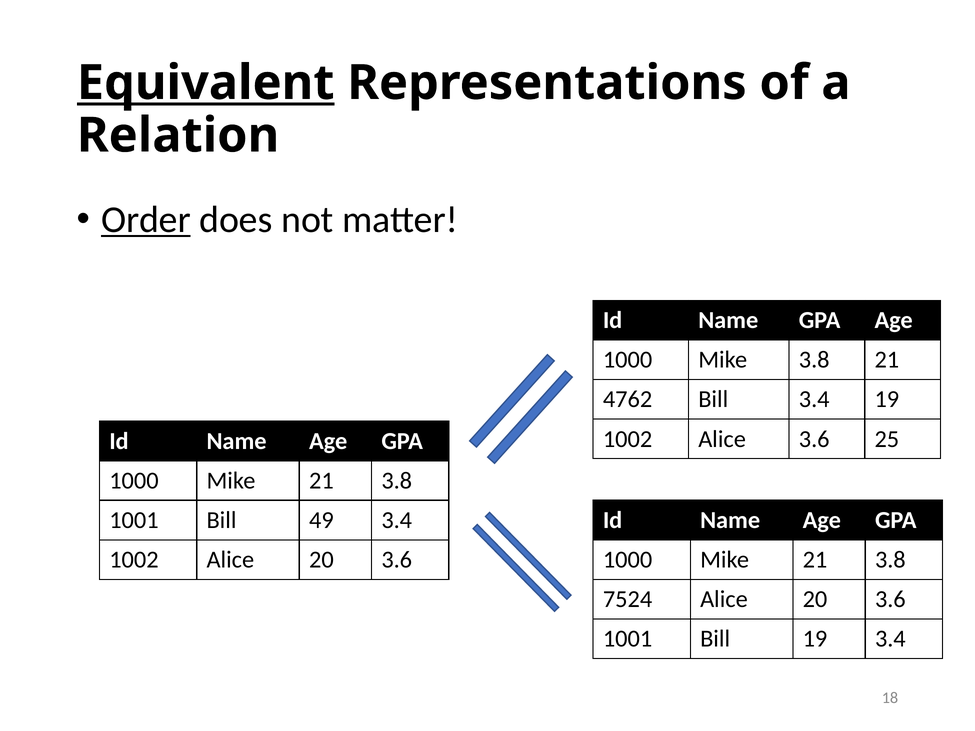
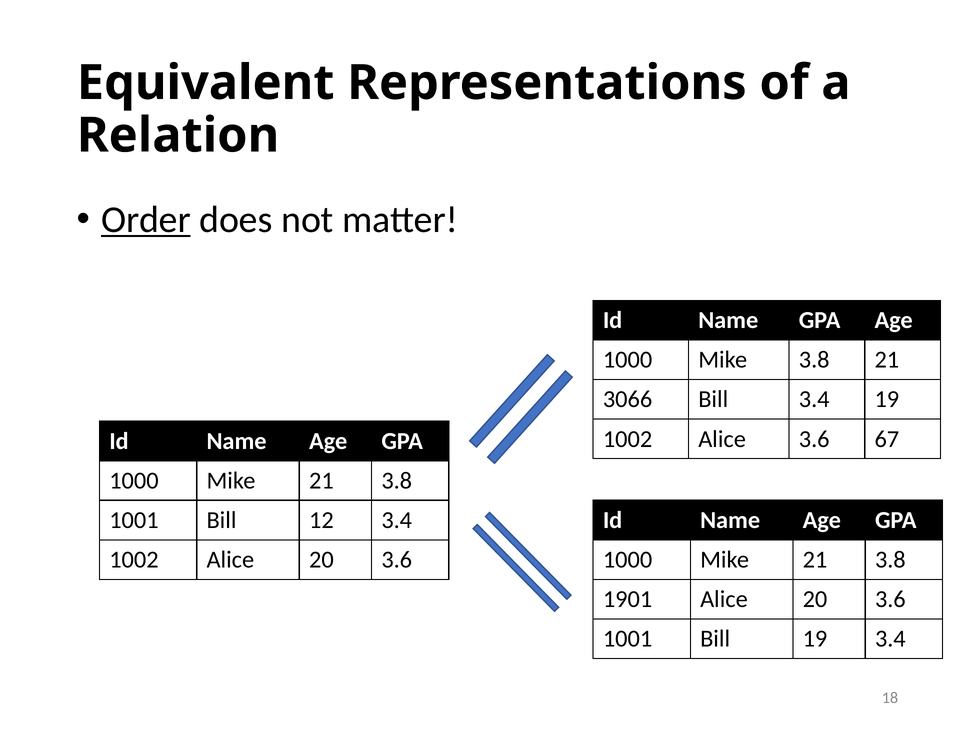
Equivalent underline: present -> none
4762: 4762 -> 3066
25: 25 -> 67
49: 49 -> 12
7524: 7524 -> 1901
